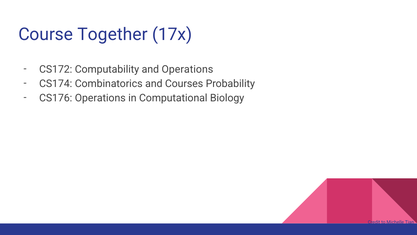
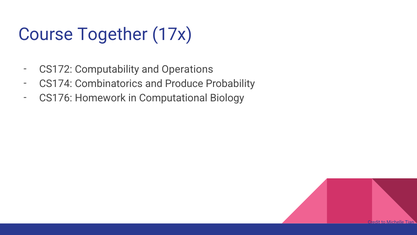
Courses: Courses -> Produce
CS176 Operations: Operations -> Homework
